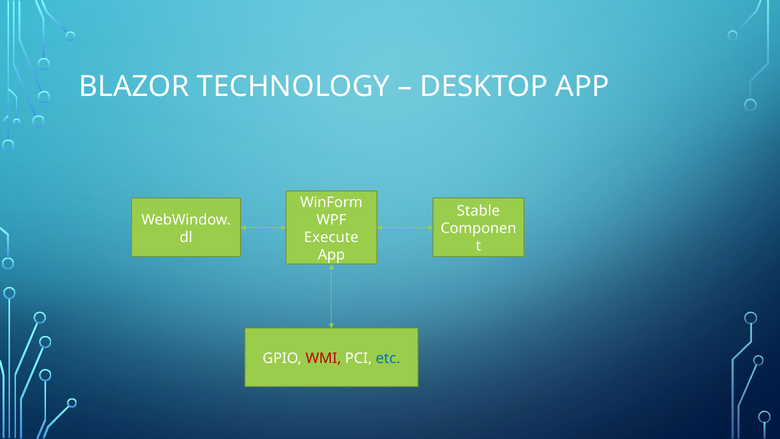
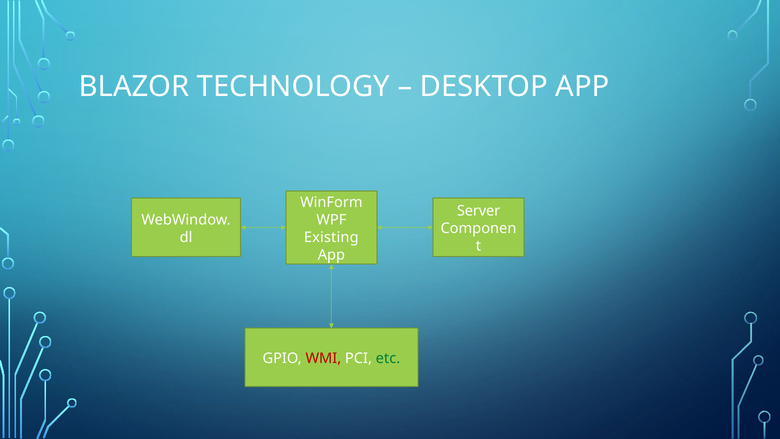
Stable: Stable -> Server
Execute: Execute -> Existing
etc colour: blue -> green
